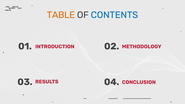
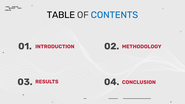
TABLE colour: orange -> black
